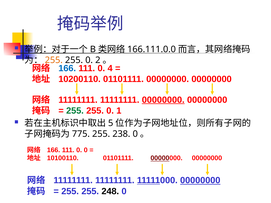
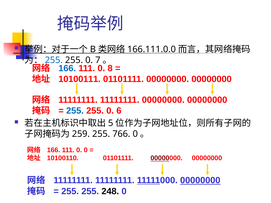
255 at (54, 60) colour: orange -> blue
2: 2 -> 7
4: 4 -> 8
10200110: 10200110 -> 10100111
00000000 at (163, 100) underline: present -> none
255 at (75, 111) colour: green -> blue
1: 1 -> 6
775: 775 -> 259
238: 238 -> 766
